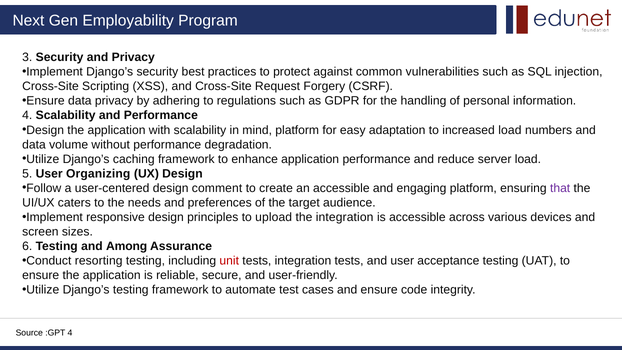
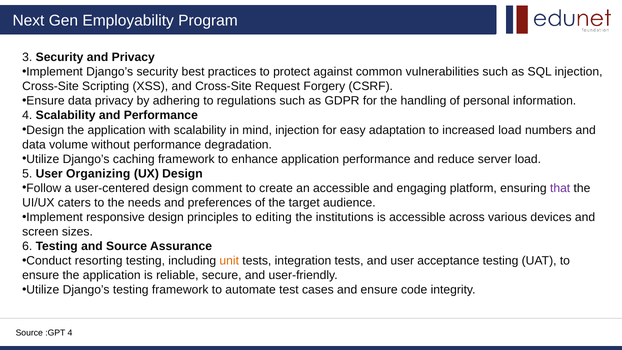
mind platform: platform -> injection
upload: upload -> editing
the integration: integration -> institutions
and Among: Among -> Source
unit colour: red -> orange
